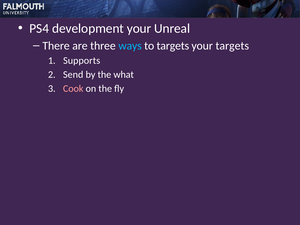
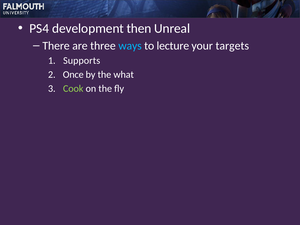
development your: your -> then
to targets: targets -> lecture
Send: Send -> Once
Cook colour: pink -> light green
